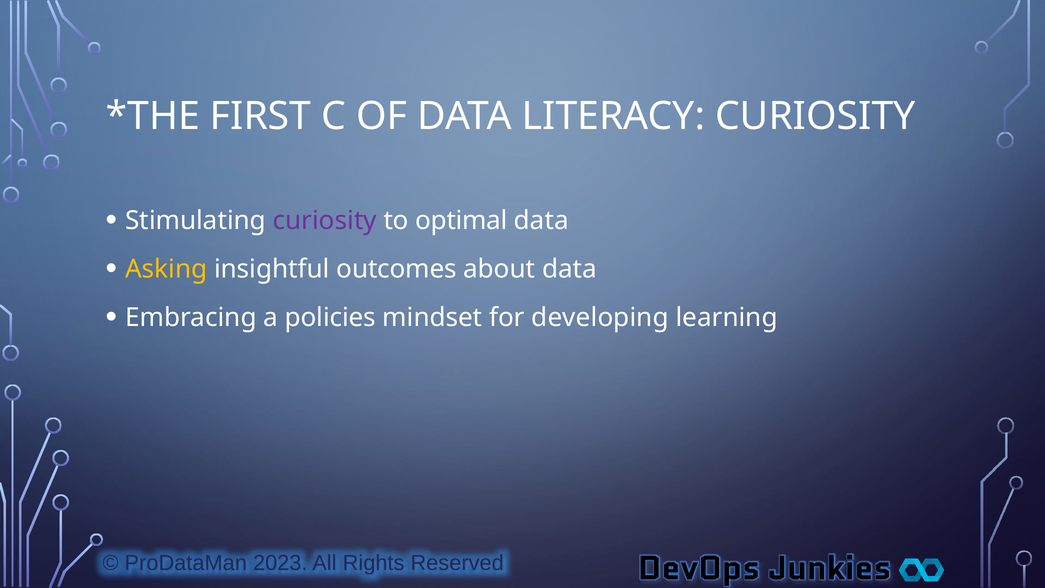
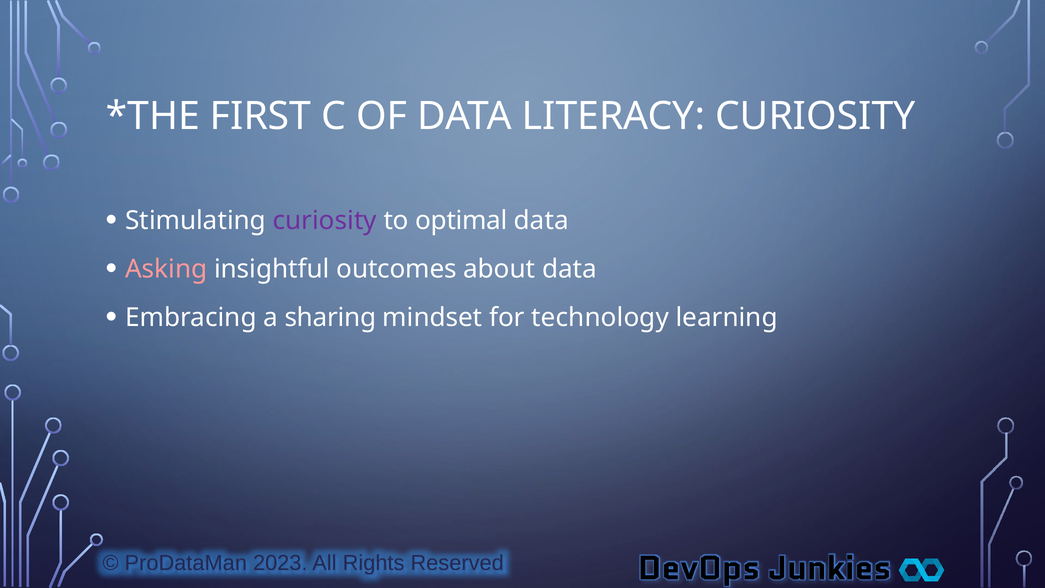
Asking colour: yellow -> pink
policies: policies -> sharing
developing: developing -> technology
